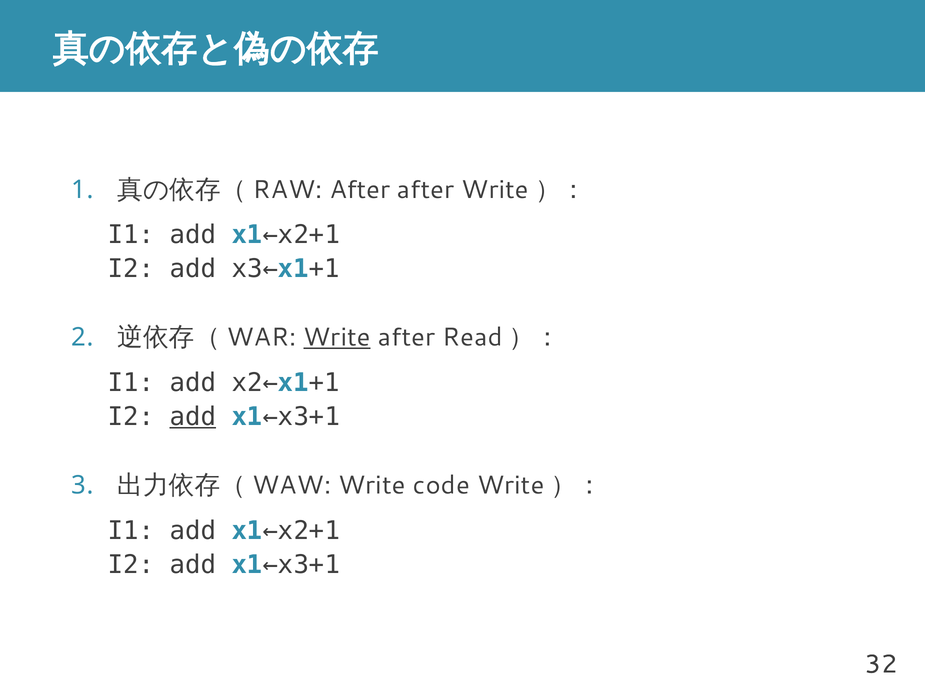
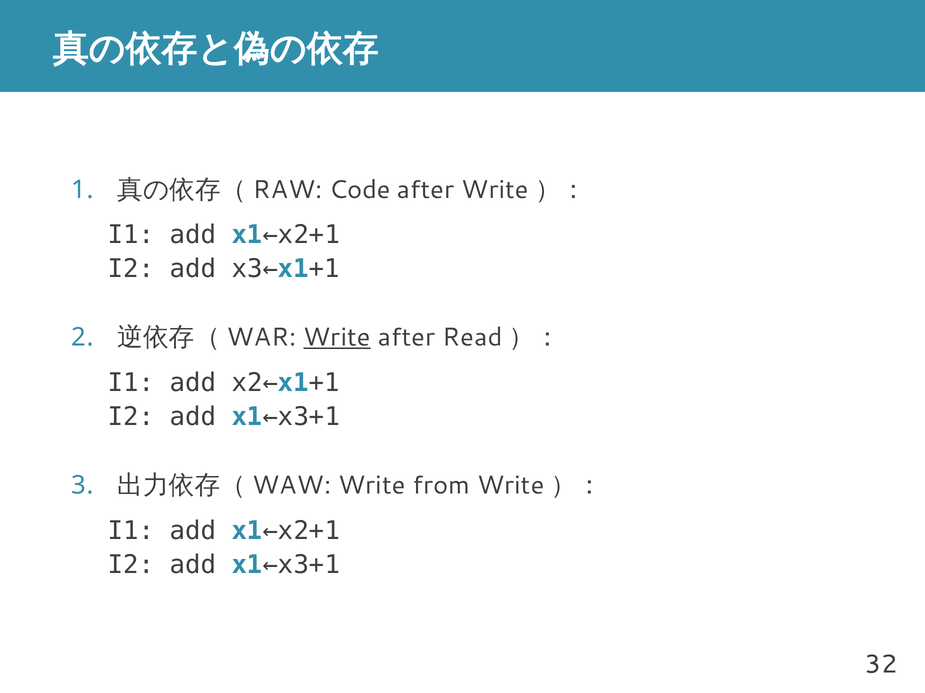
After at (360, 190): After -> Code
add at (193, 417) underline: present -> none
code: code -> from
